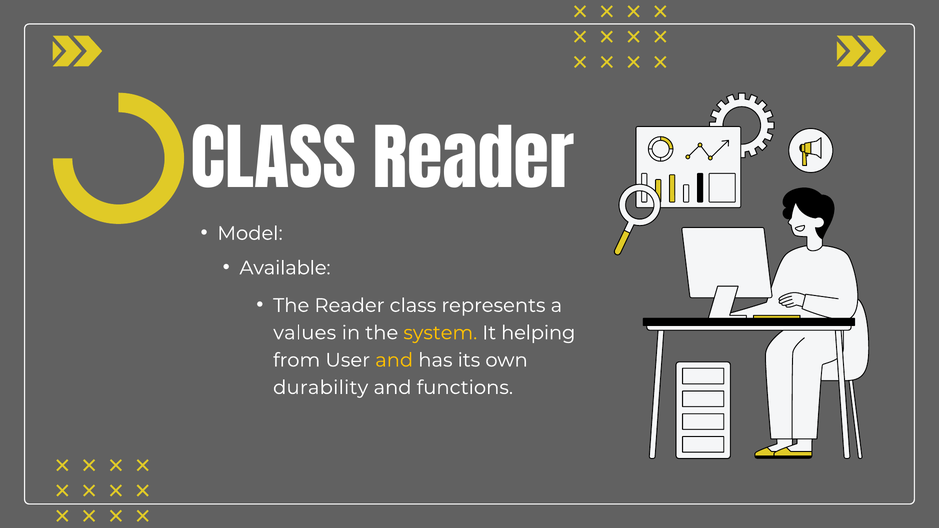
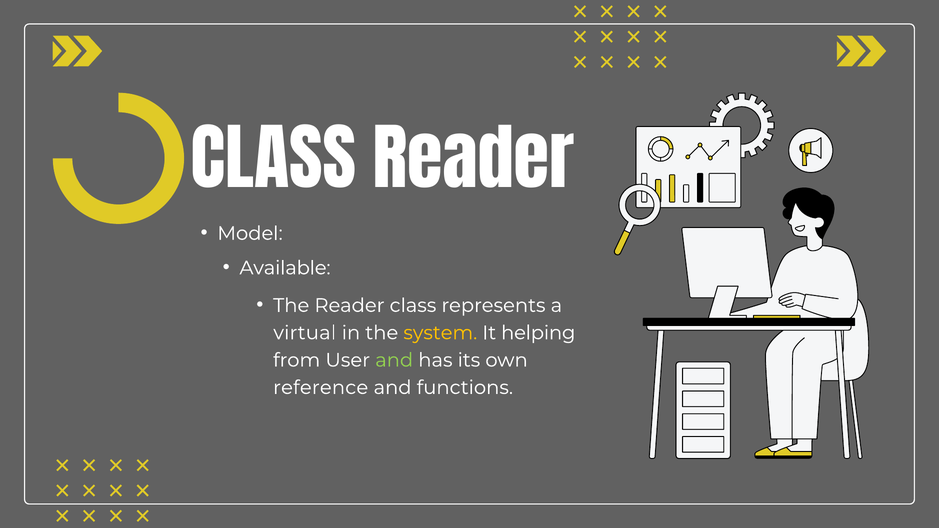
values: values -> virtual
and at (394, 360) colour: yellow -> light green
durability: durability -> reference
